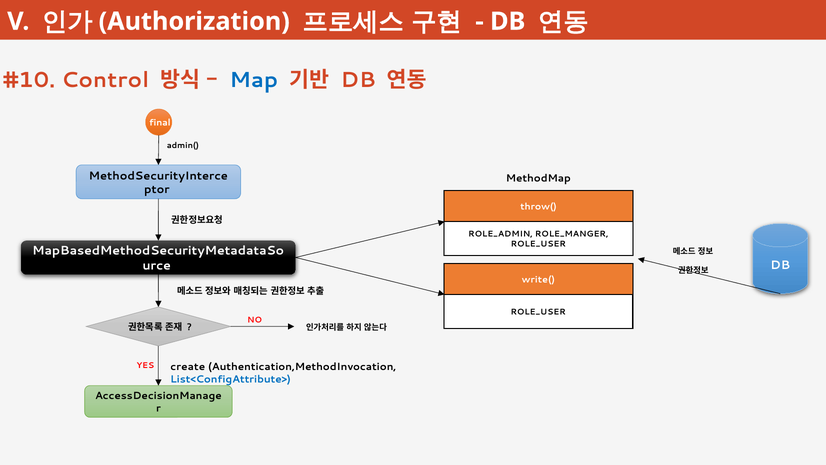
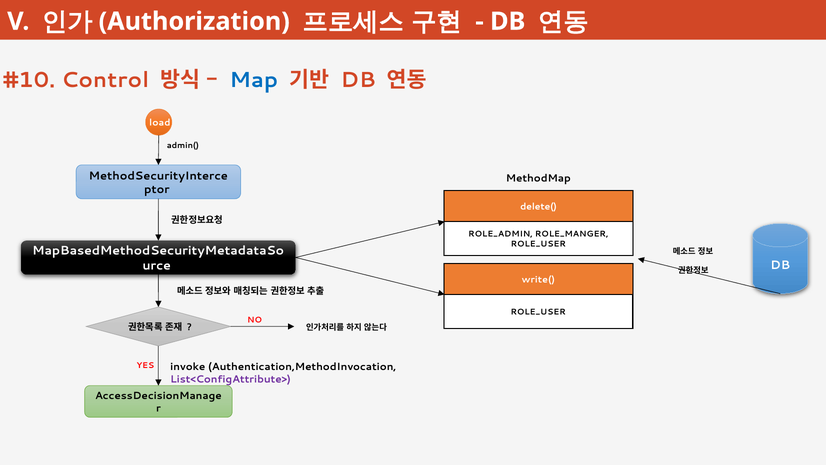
final: final -> load
throw(: throw( -> delete(
create: create -> invoke
List<ConfigAttribute> colour: blue -> purple
